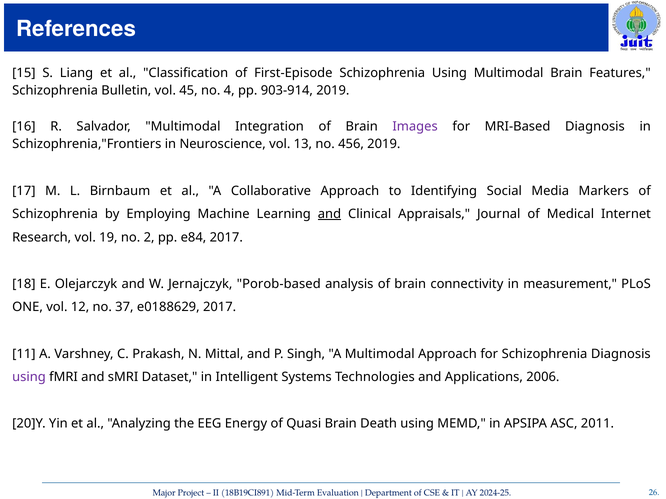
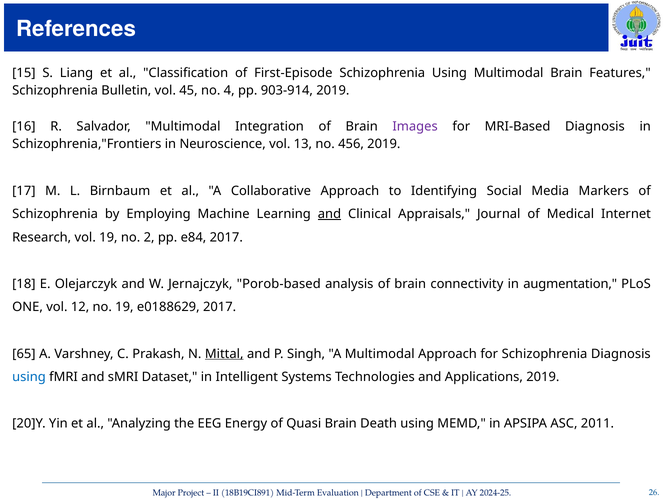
measurement: measurement -> augmentation
no 37: 37 -> 19
11: 11 -> 65
Mittal underline: none -> present
using at (29, 377) colour: purple -> blue
Applications 2006: 2006 -> 2019
